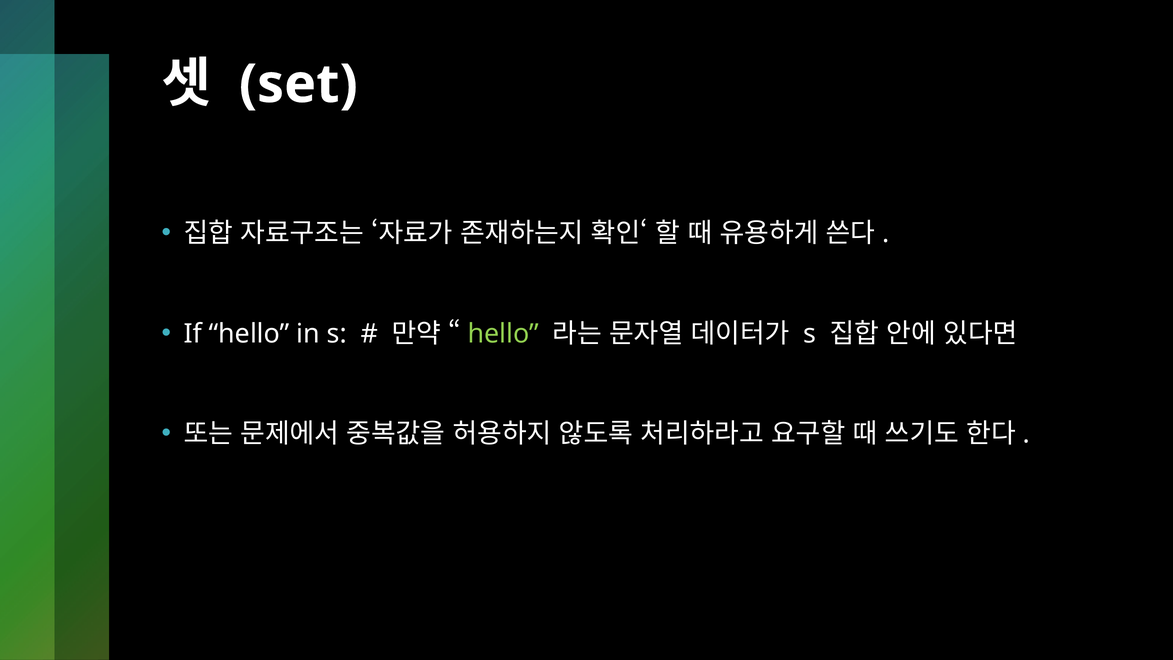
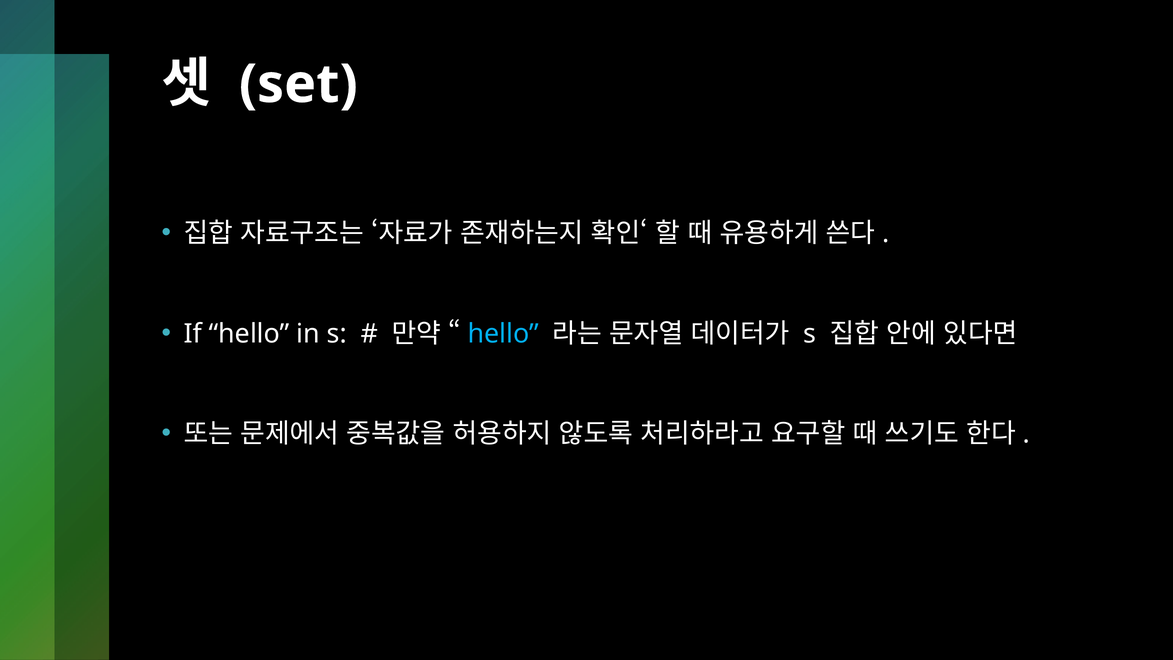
hello at (503, 334) colour: light green -> light blue
